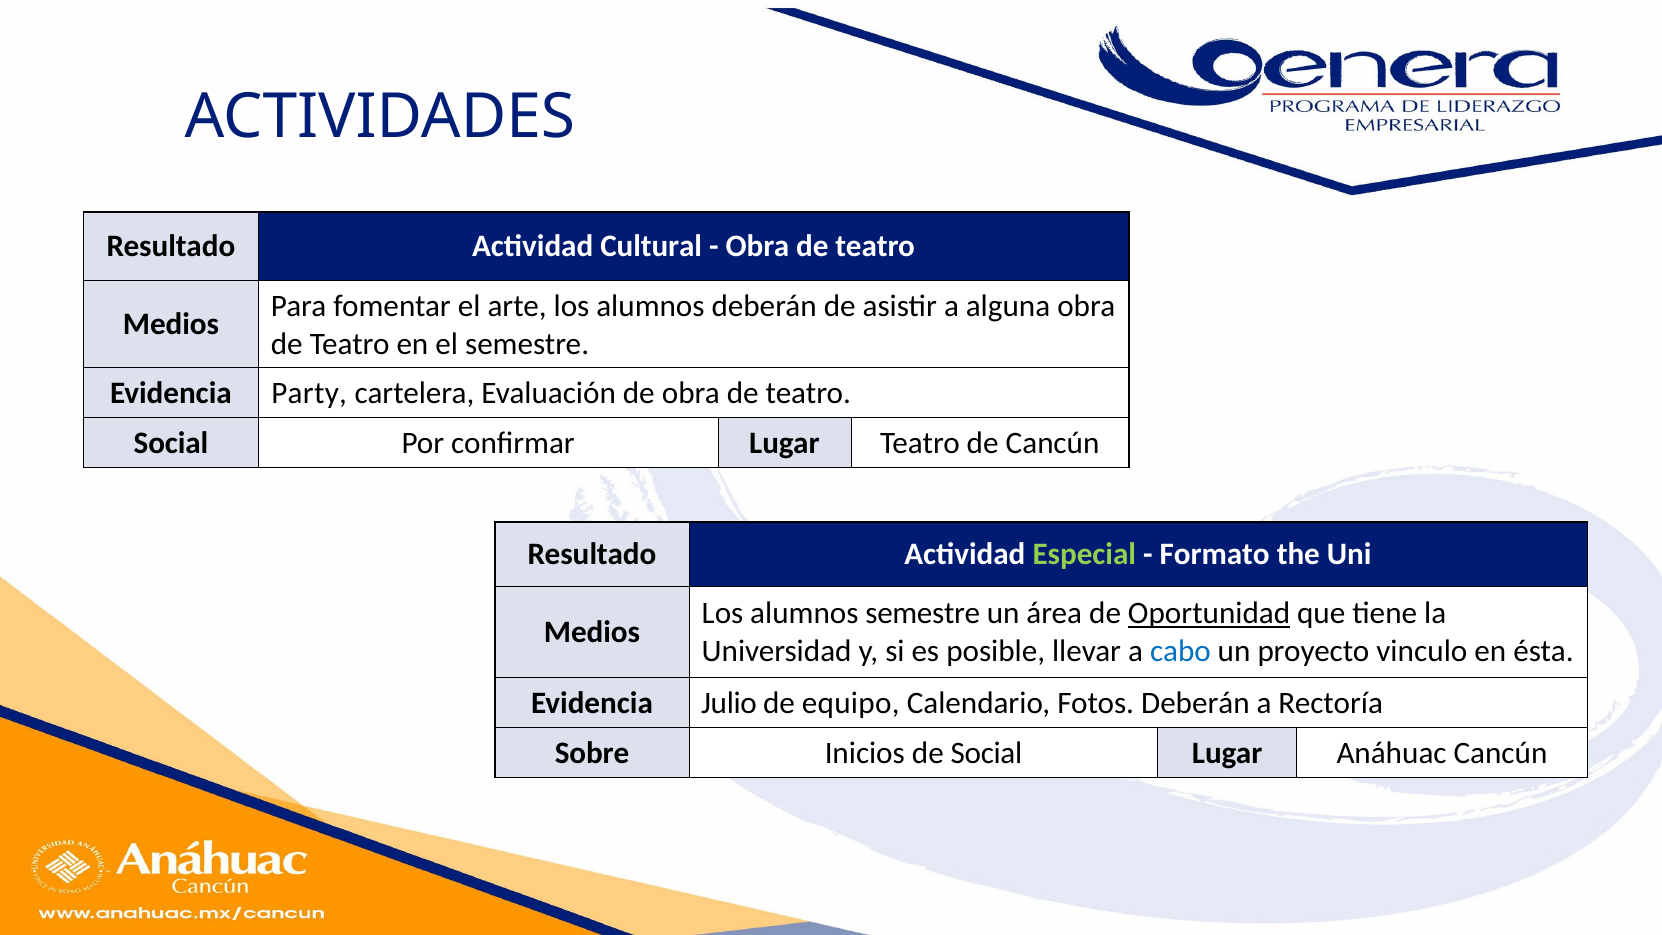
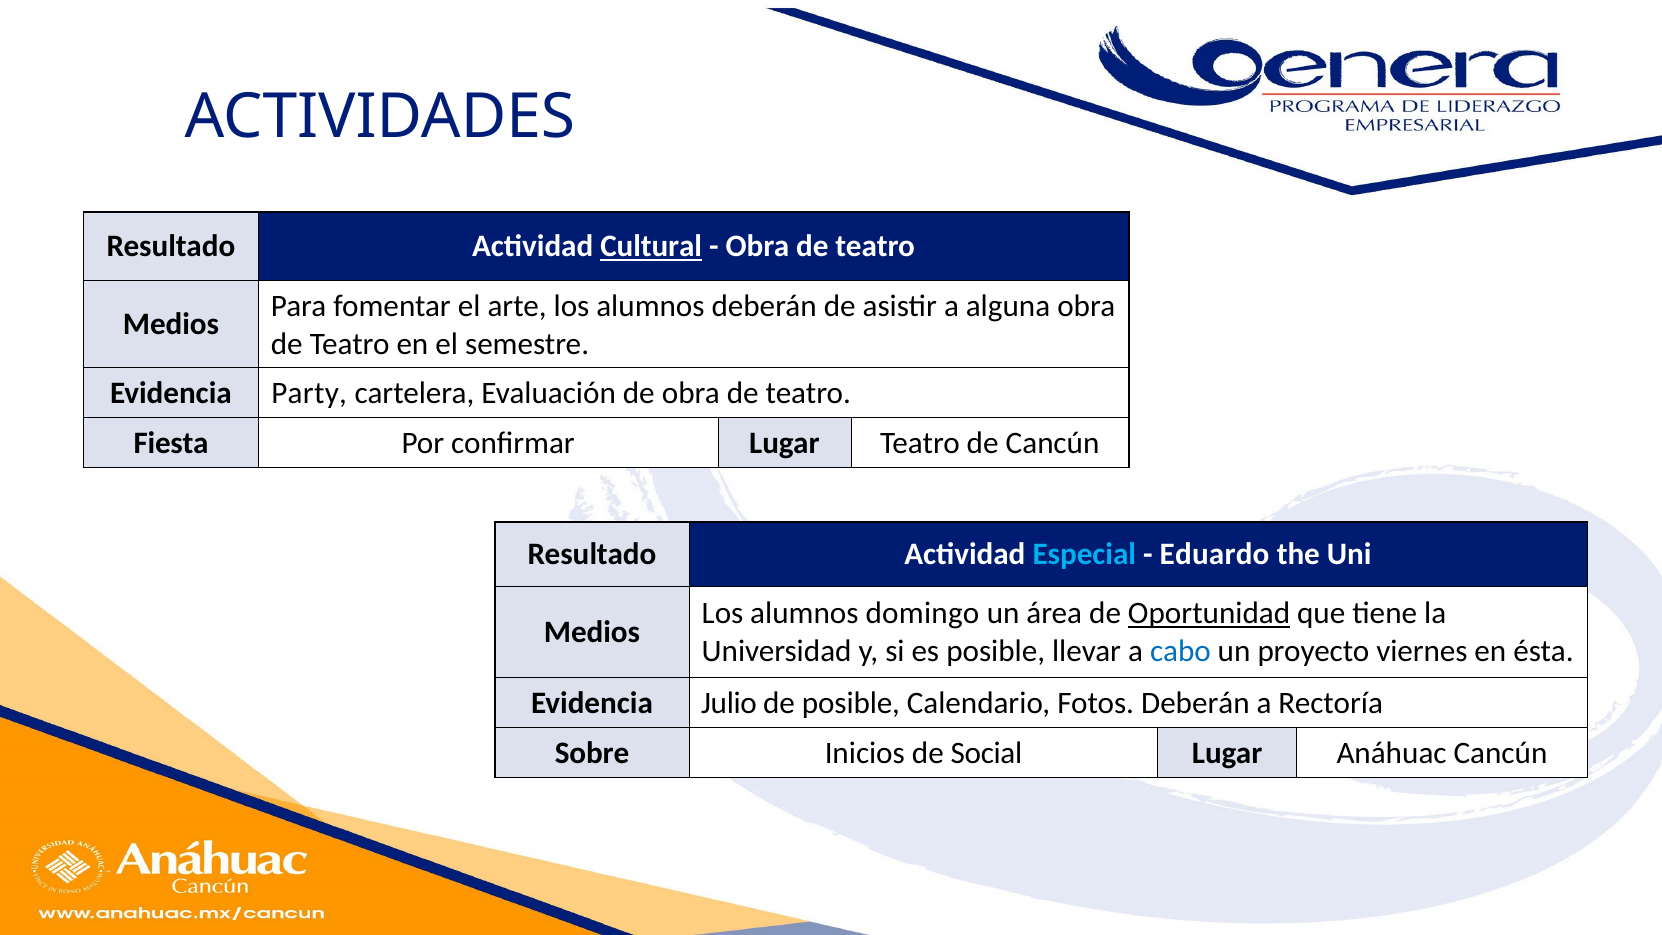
Cultural underline: none -> present
Social at (171, 443): Social -> Fiesta
Especial colour: light green -> light blue
Formato: Formato -> Eduardo
alumnos semestre: semestre -> domingo
vinculo: vinculo -> viernes
de equipo: equipo -> posible
